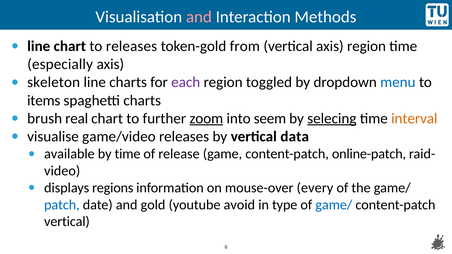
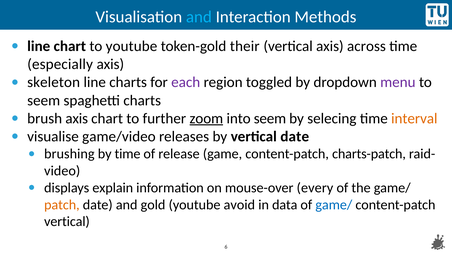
and at (199, 17) colour: pink -> light blue
to releases: releases -> youtube
from: from -> their
axis region: region -> across
menu colour: blue -> purple
items at (44, 100): items -> seem
brush real: real -> axis
selecing underline: present -> none
vertical data: data -> date
available: available -> brushing
online-patch: online-patch -> charts-patch
regions: regions -> explain
patch colour: blue -> orange
type: type -> data
